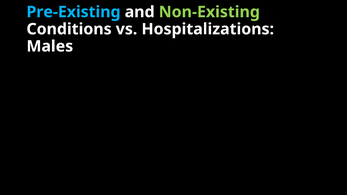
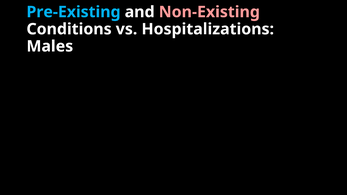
Non-Existing colour: light green -> pink
